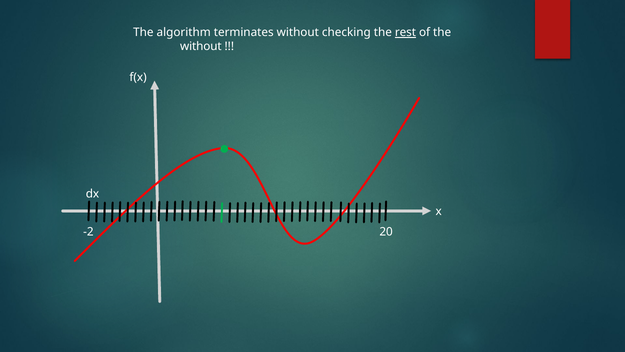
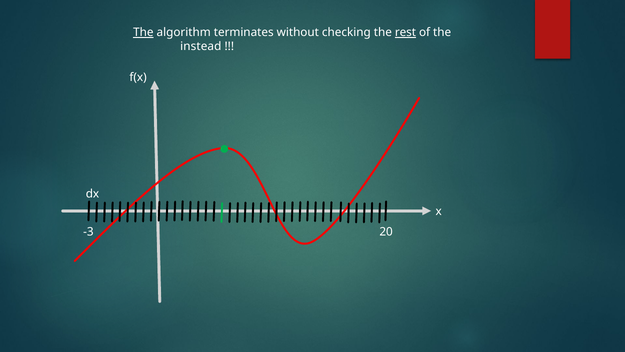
The at (143, 32) underline: none -> present
without at (201, 46): without -> instead
-2: -2 -> -3
